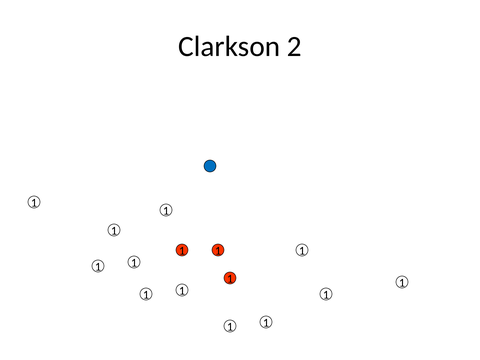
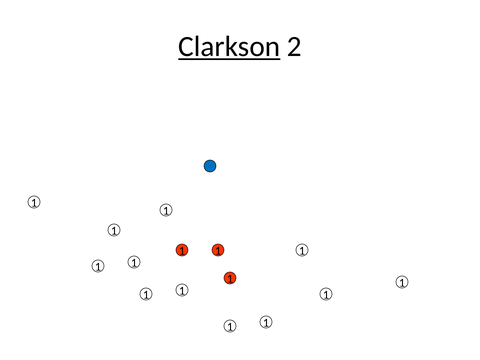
Clarkson underline: none -> present
